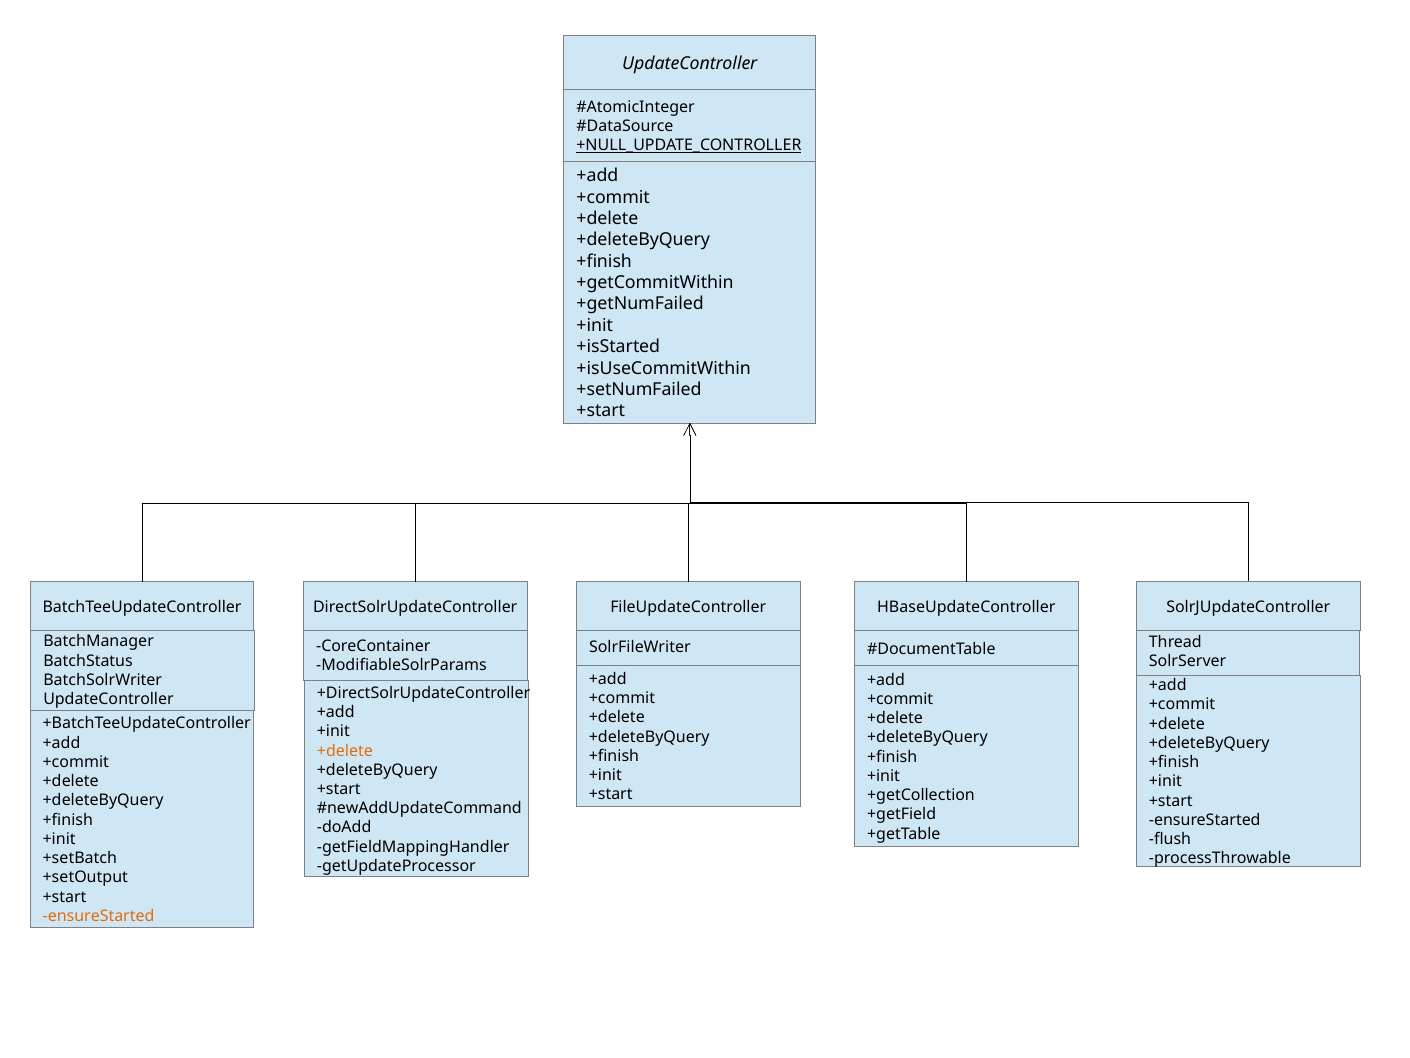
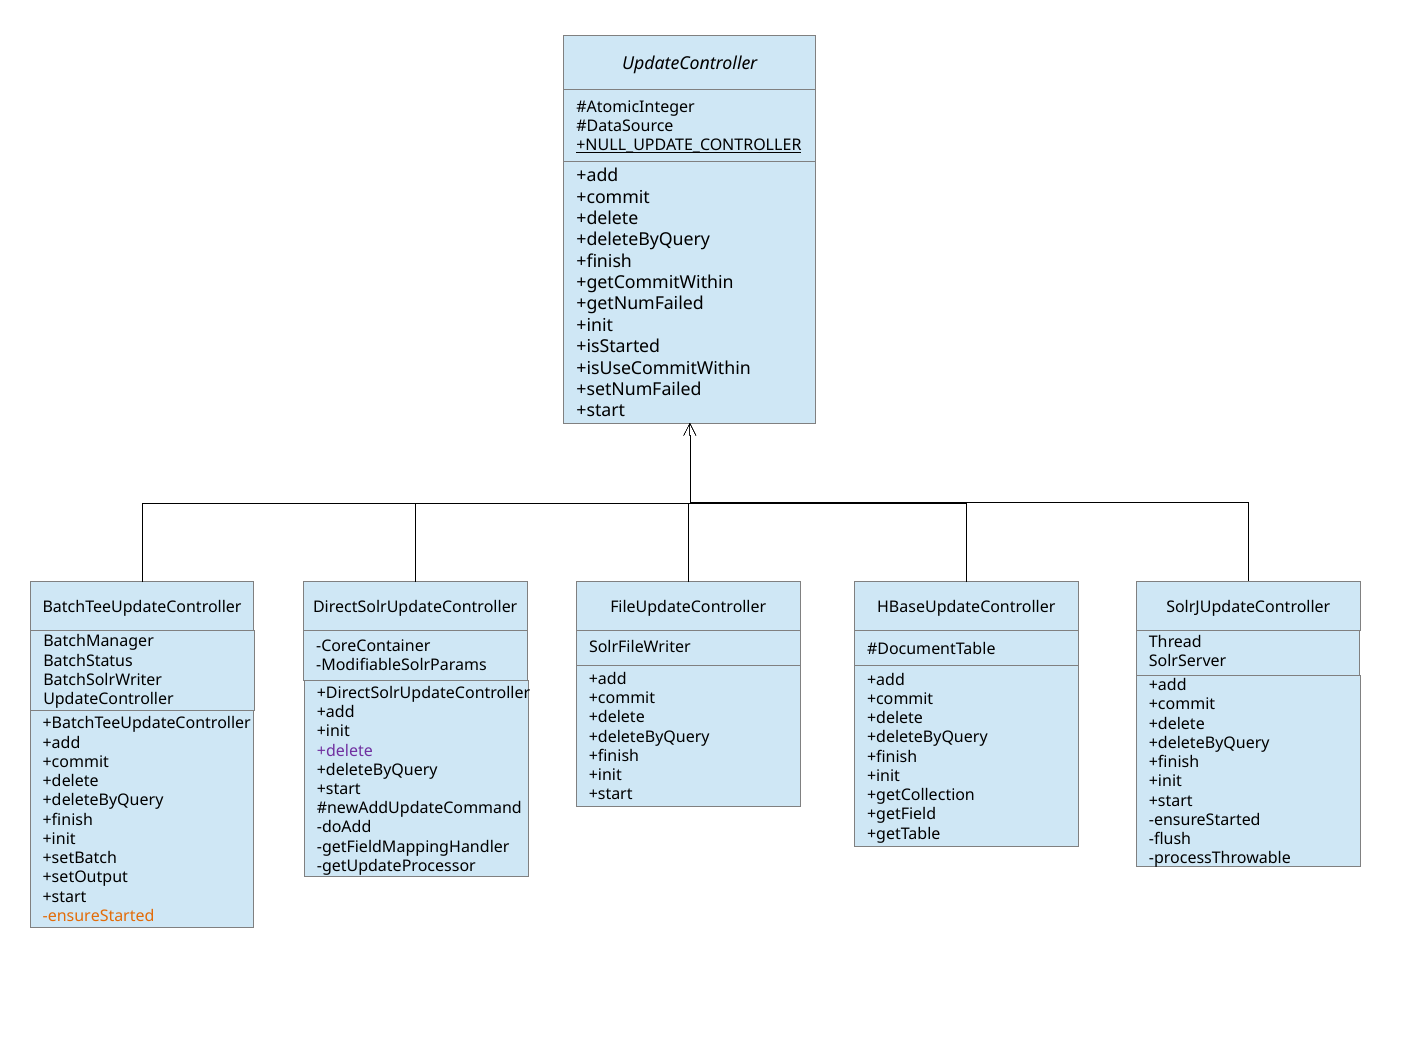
+delete at (345, 750) colour: orange -> purple
